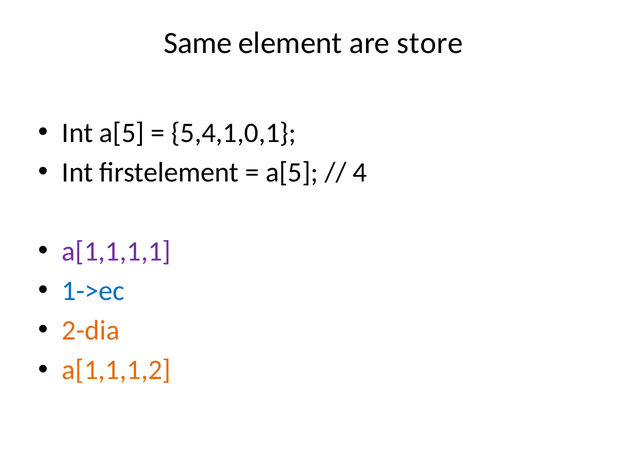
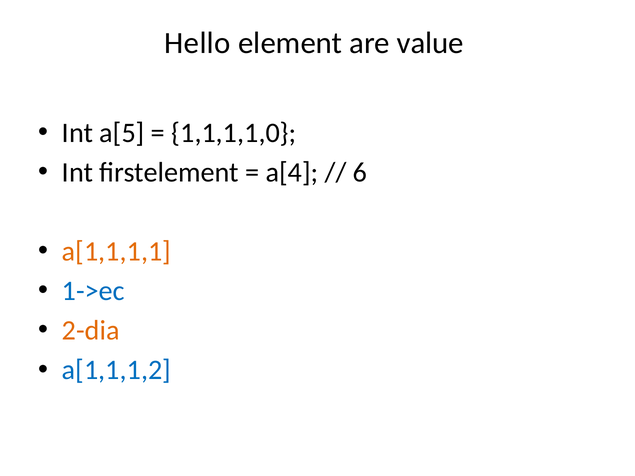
Same: Same -> Hello
store: store -> value
5,4,1,0,1: 5,4,1,0,1 -> 1,1,1,1,0
a[5 at (292, 173): a[5 -> a[4
4: 4 -> 6
a[1,1,1,1 colour: purple -> orange
a[1,1,1,2 colour: orange -> blue
